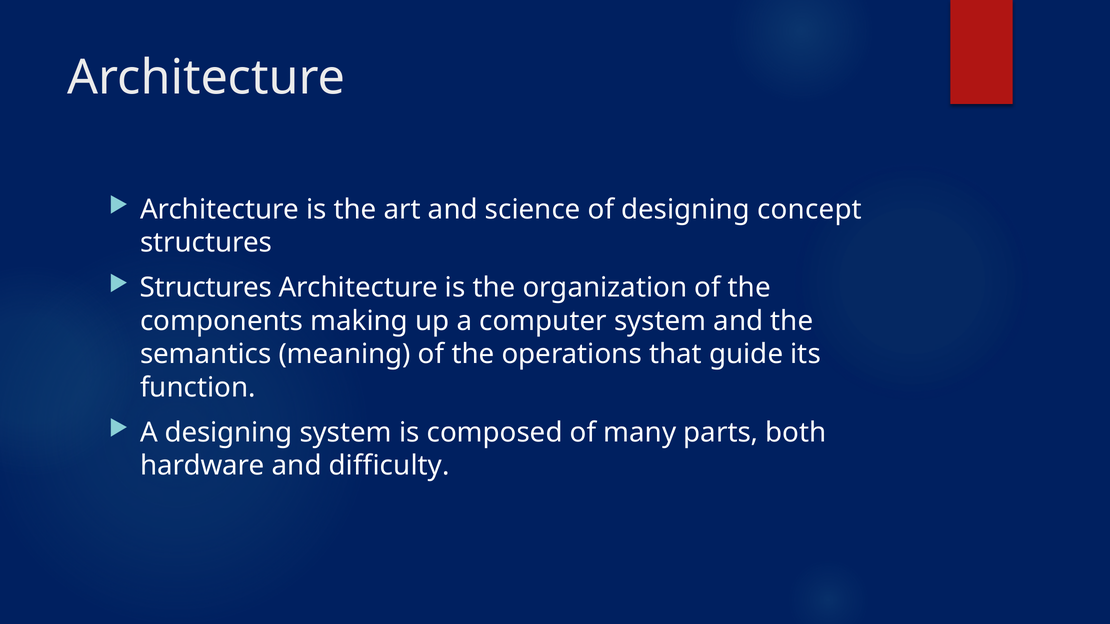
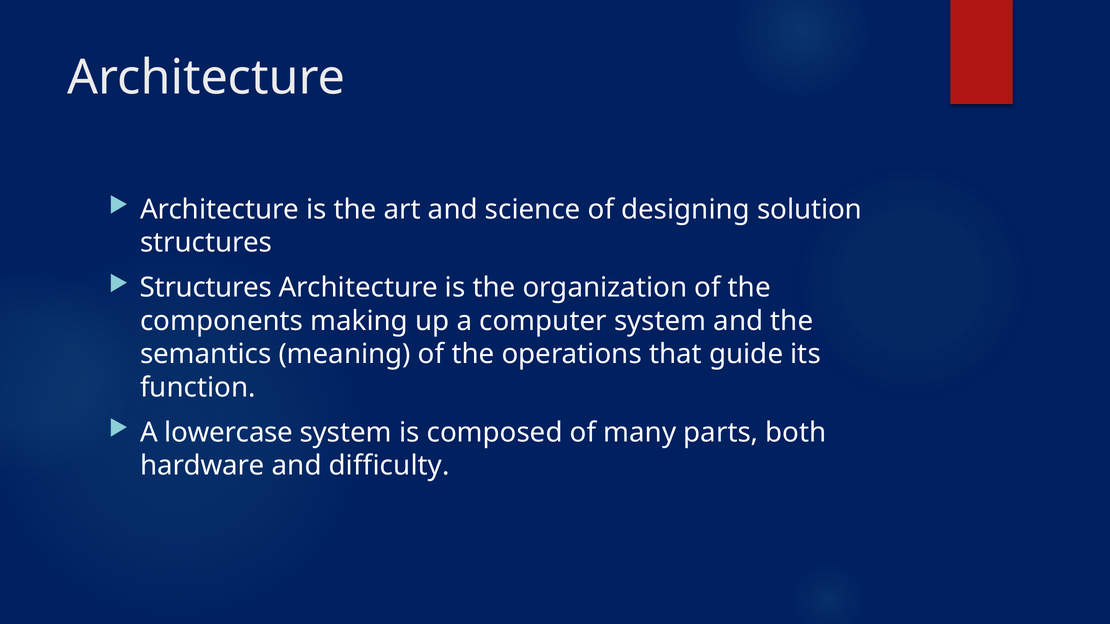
concept: concept -> solution
A designing: designing -> lowercase
